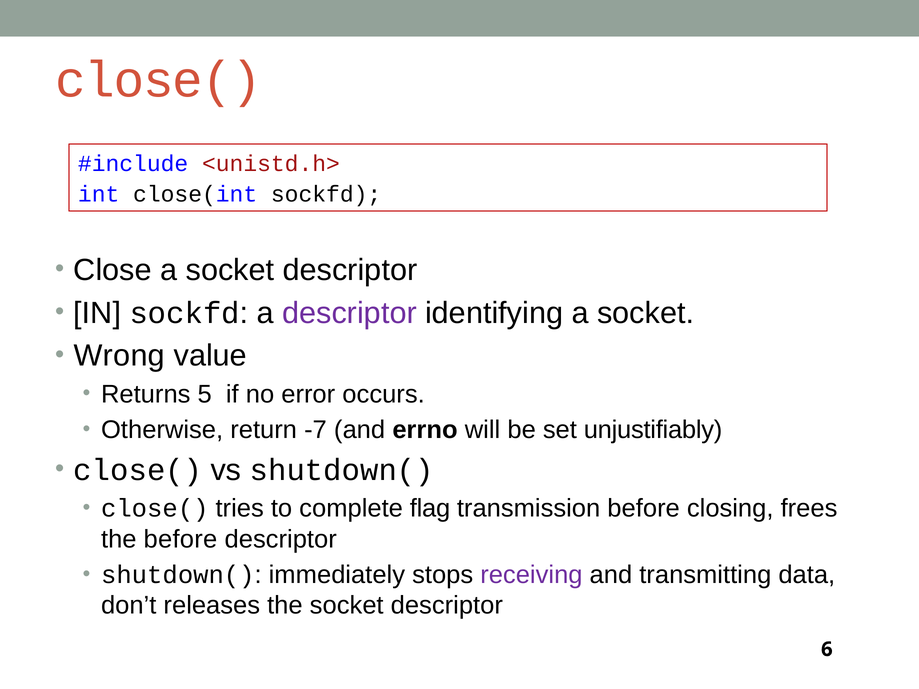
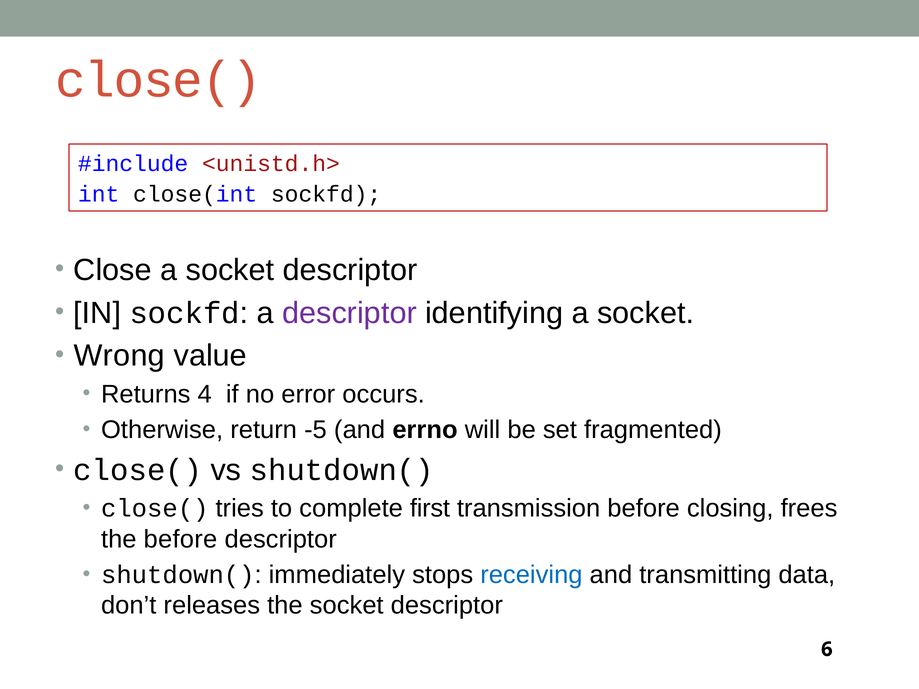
5: 5 -> 4
-7: -7 -> -5
unjustifiably: unjustifiably -> fragmented
flag: flag -> first
receiving colour: purple -> blue
